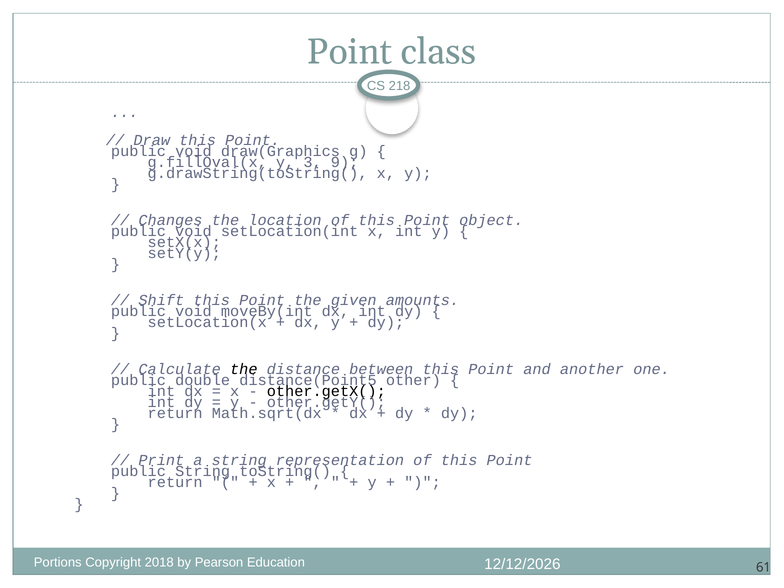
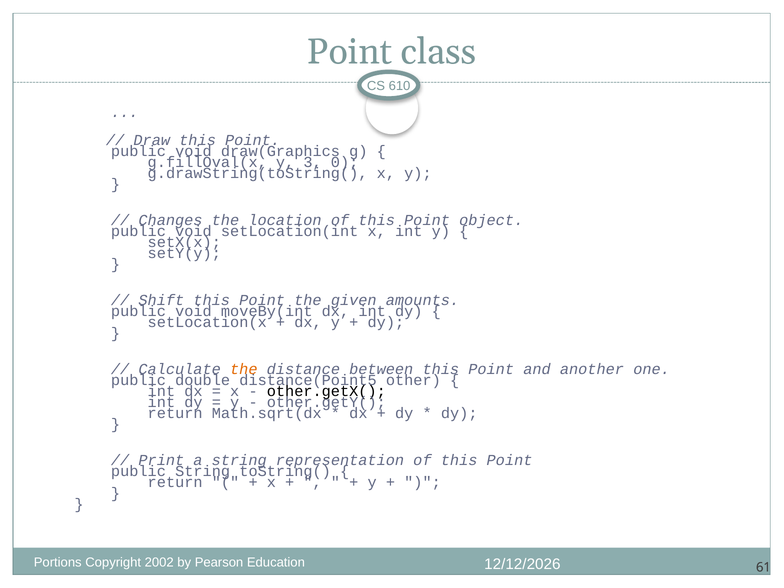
218: 218 -> 610
9: 9 -> 0
the at (244, 369) colour: black -> orange
2018: 2018 -> 2002
